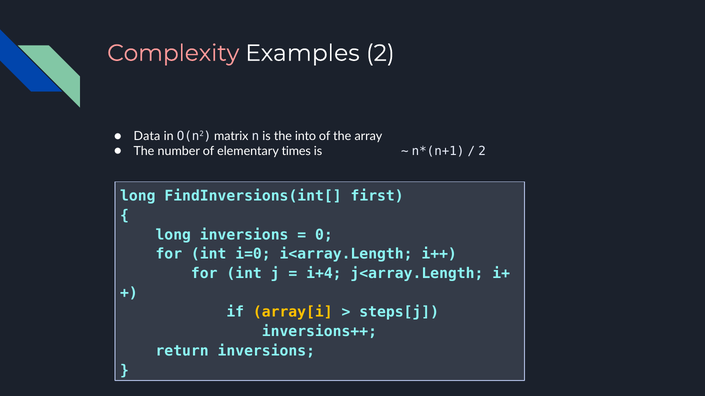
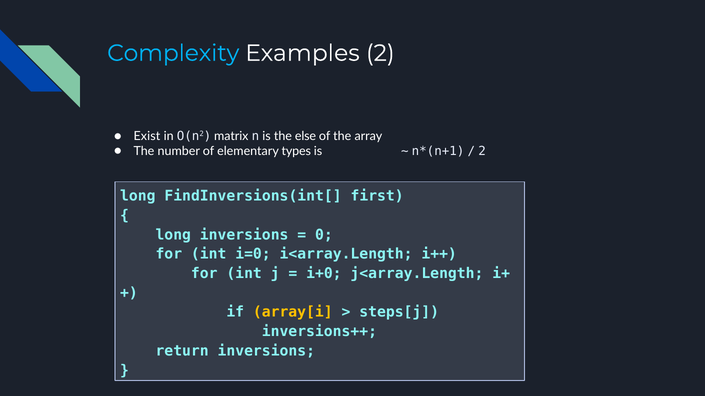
Complexity colour: pink -> light blue
Data: Data -> Exist
into: into -> else
times: times -> types
i+4: i+4 -> i+0
